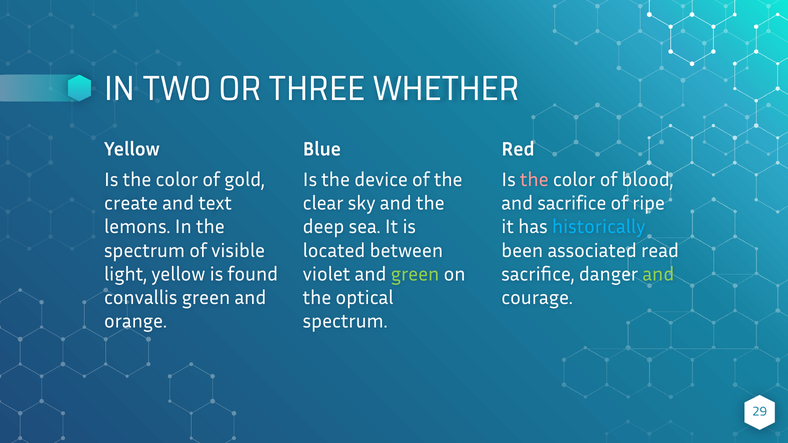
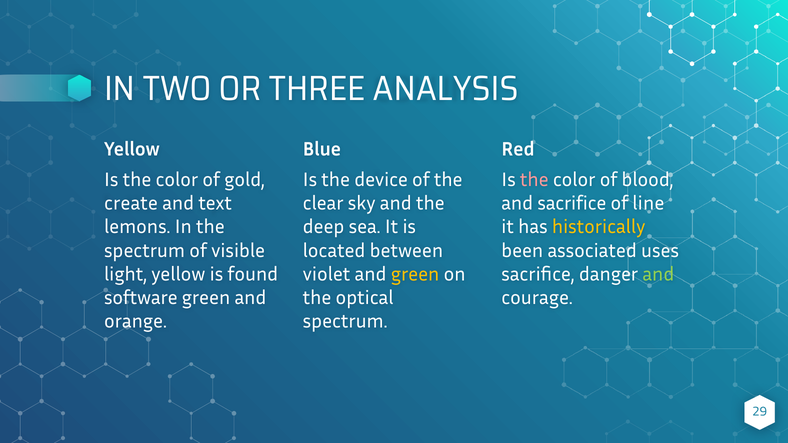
WHETHER: WHETHER -> ANALYSIS
ripe: ripe -> line
historically colour: light blue -> yellow
read: read -> uses
green at (415, 274) colour: light green -> yellow
convallis: convallis -> software
